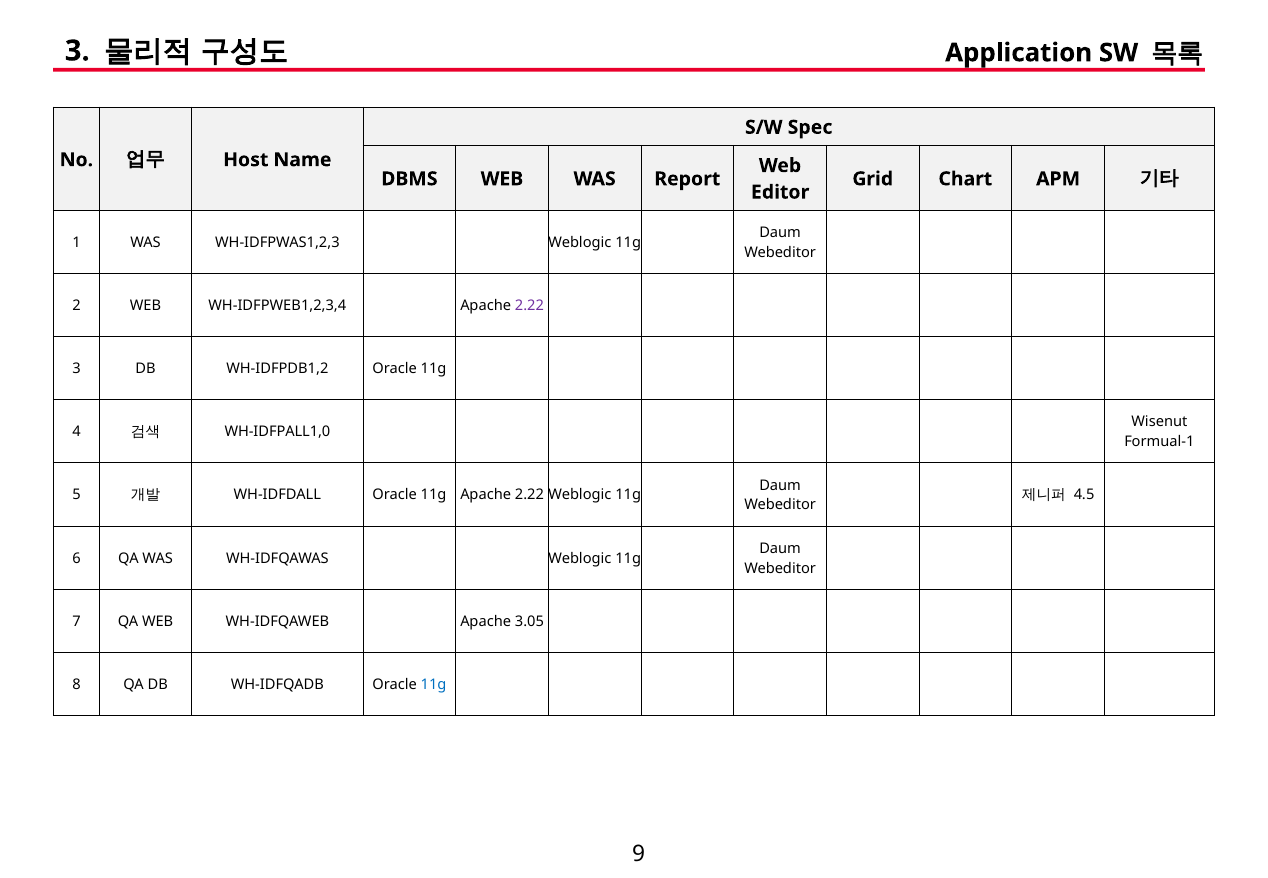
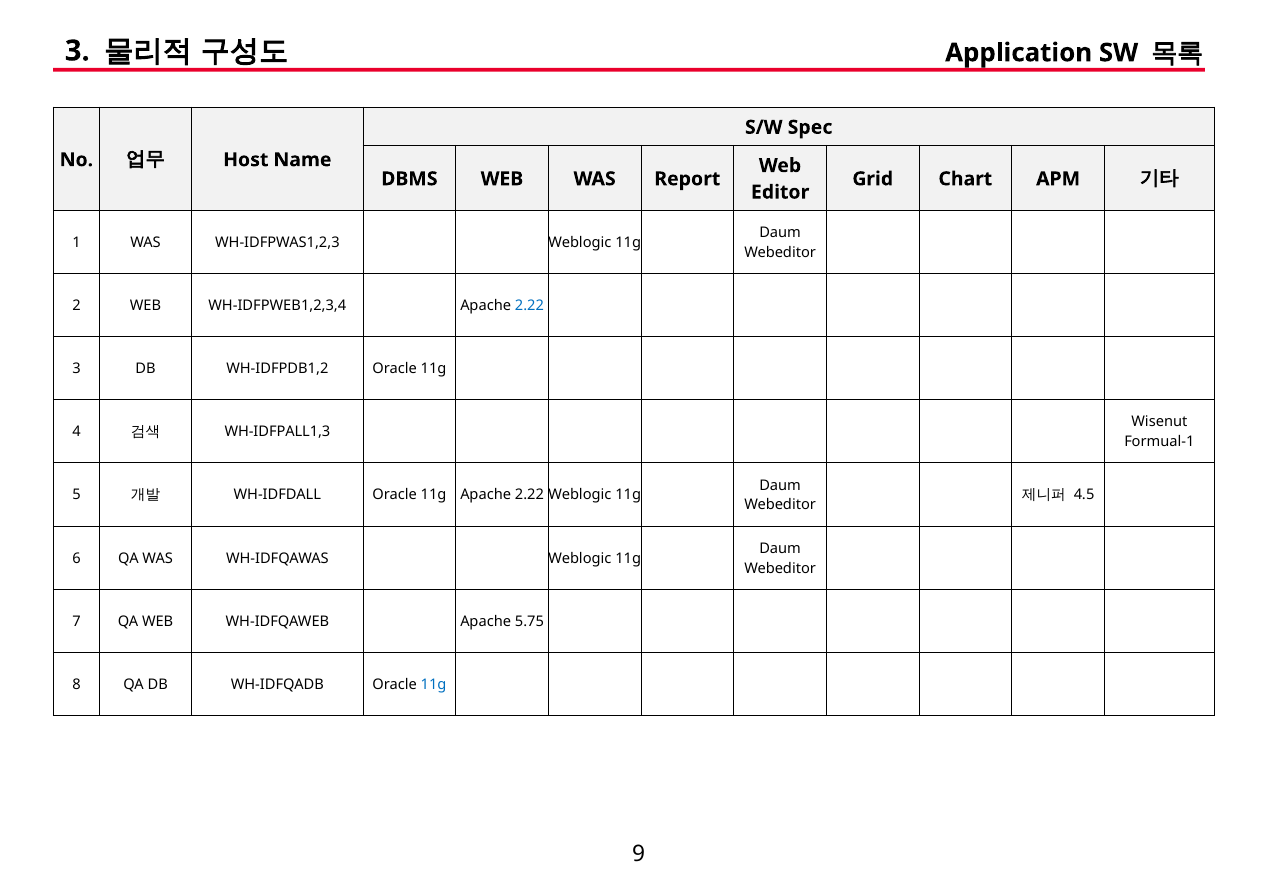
2.22 at (529, 306) colour: purple -> blue
WH-IDFPALL1,0: WH-IDFPALL1,0 -> WH-IDFPALL1,3
3.05: 3.05 -> 5.75
